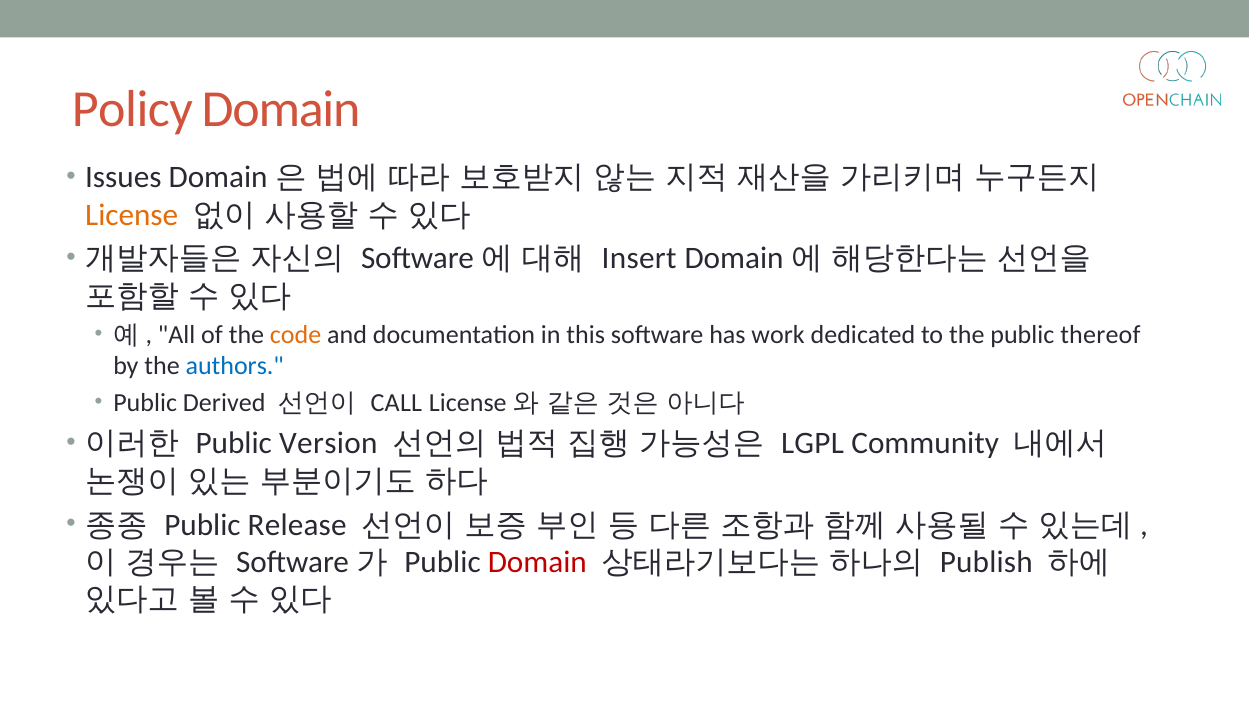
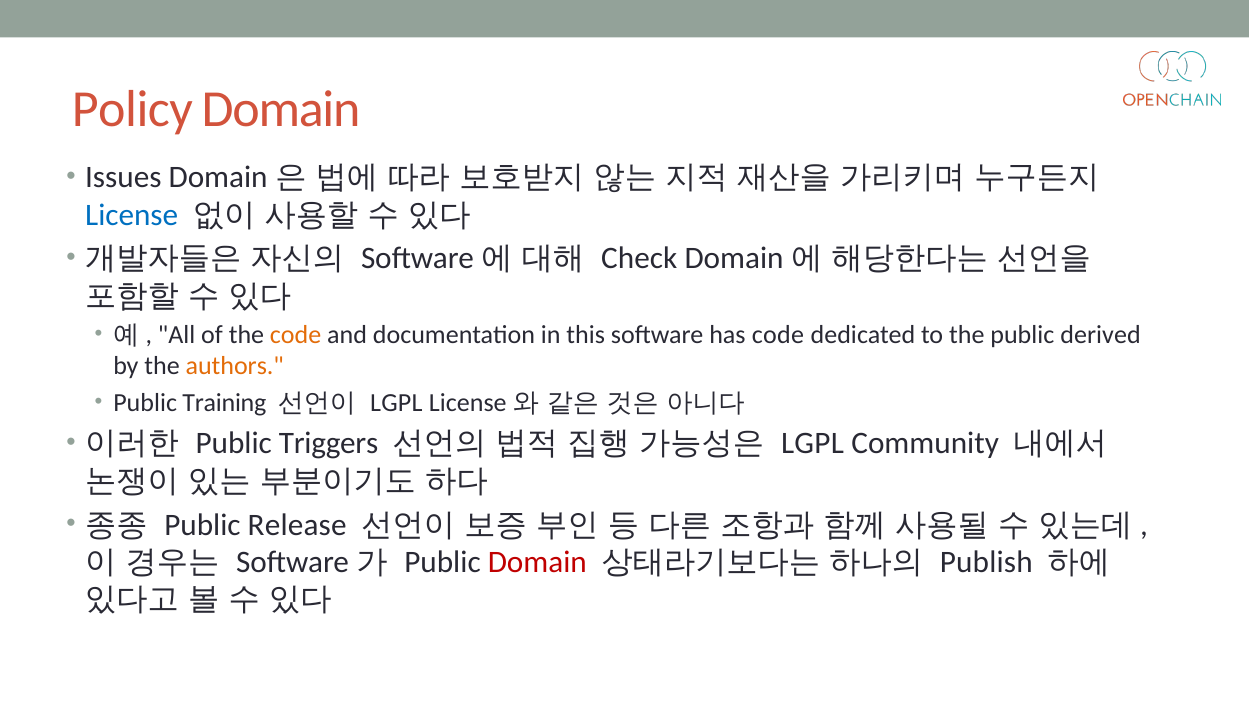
License colour: orange -> blue
Insert: Insert -> Check
has work: work -> code
thereof: thereof -> derived
authors colour: blue -> orange
Derived: Derived -> Training
CALL at (396, 403): CALL -> LGPL
Version: Version -> Triggers
